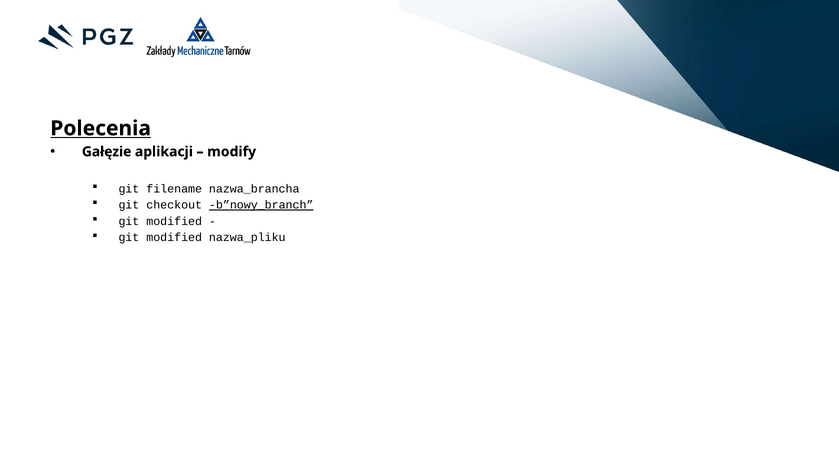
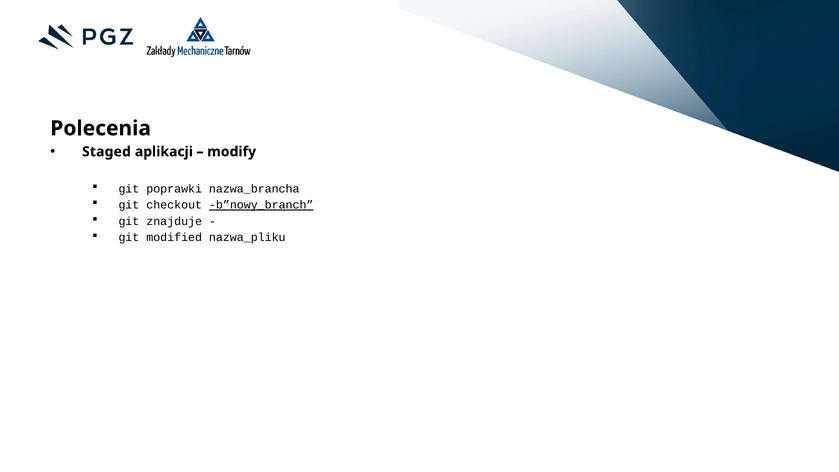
Polecenia underline: present -> none
Gałęzie: Gałęzie -> Staged
filename: filename -> poprawki
modified at (174, 221): modified -> znajduje
